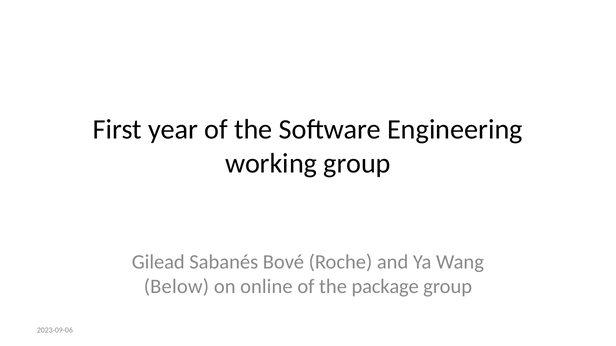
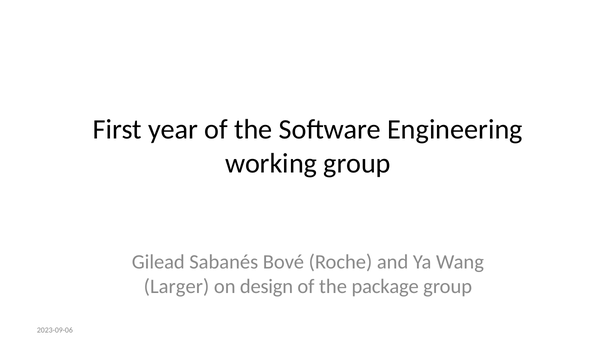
Below: Below -> Larger
online: online -> design
